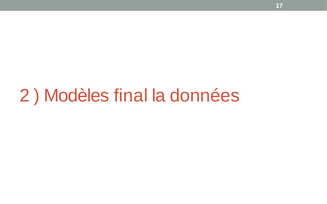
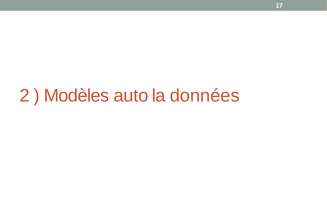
final: final -> auto
